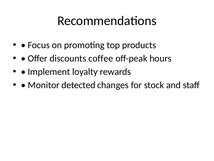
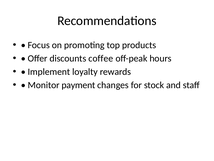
detected: detected -> payment
